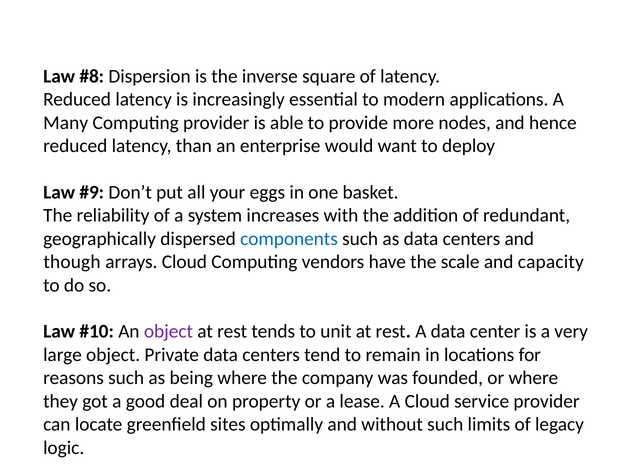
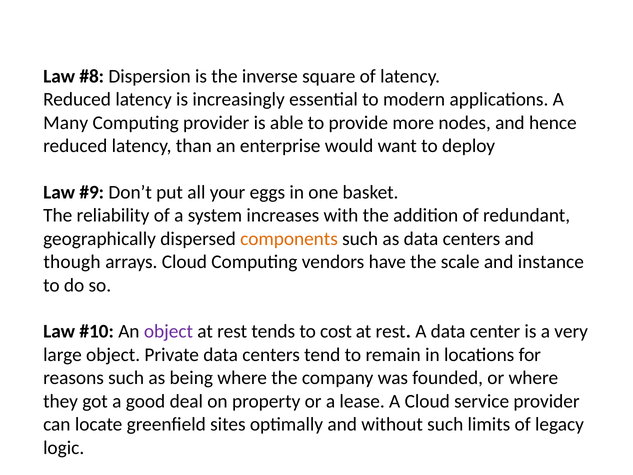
components colour: blue -> orange
capacity: capacity -> instance
unit: unit -> cost
